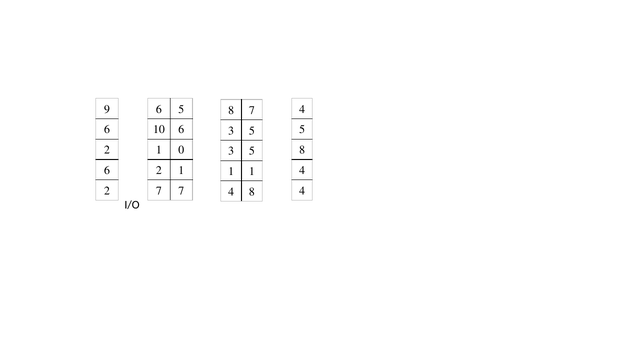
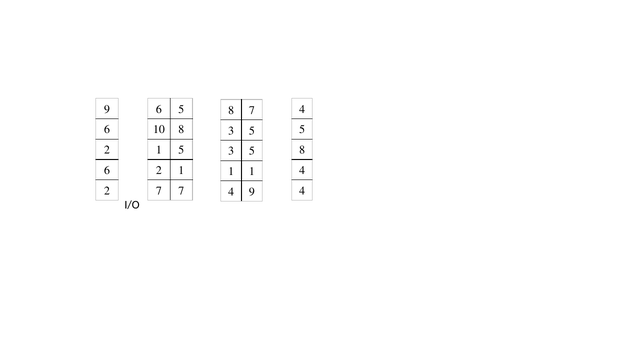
10 6: 6 -> 8
1 0: 0 -> 5
4 8: 8 -> 9
